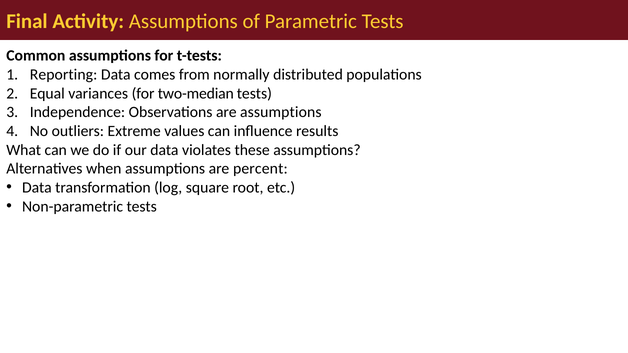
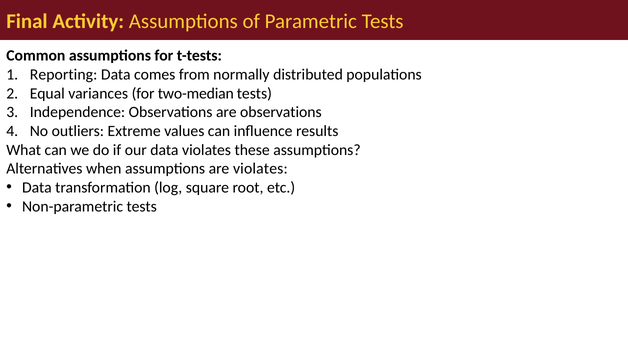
are assumptions: assumptions -> observations
are percent: percent -> violates
